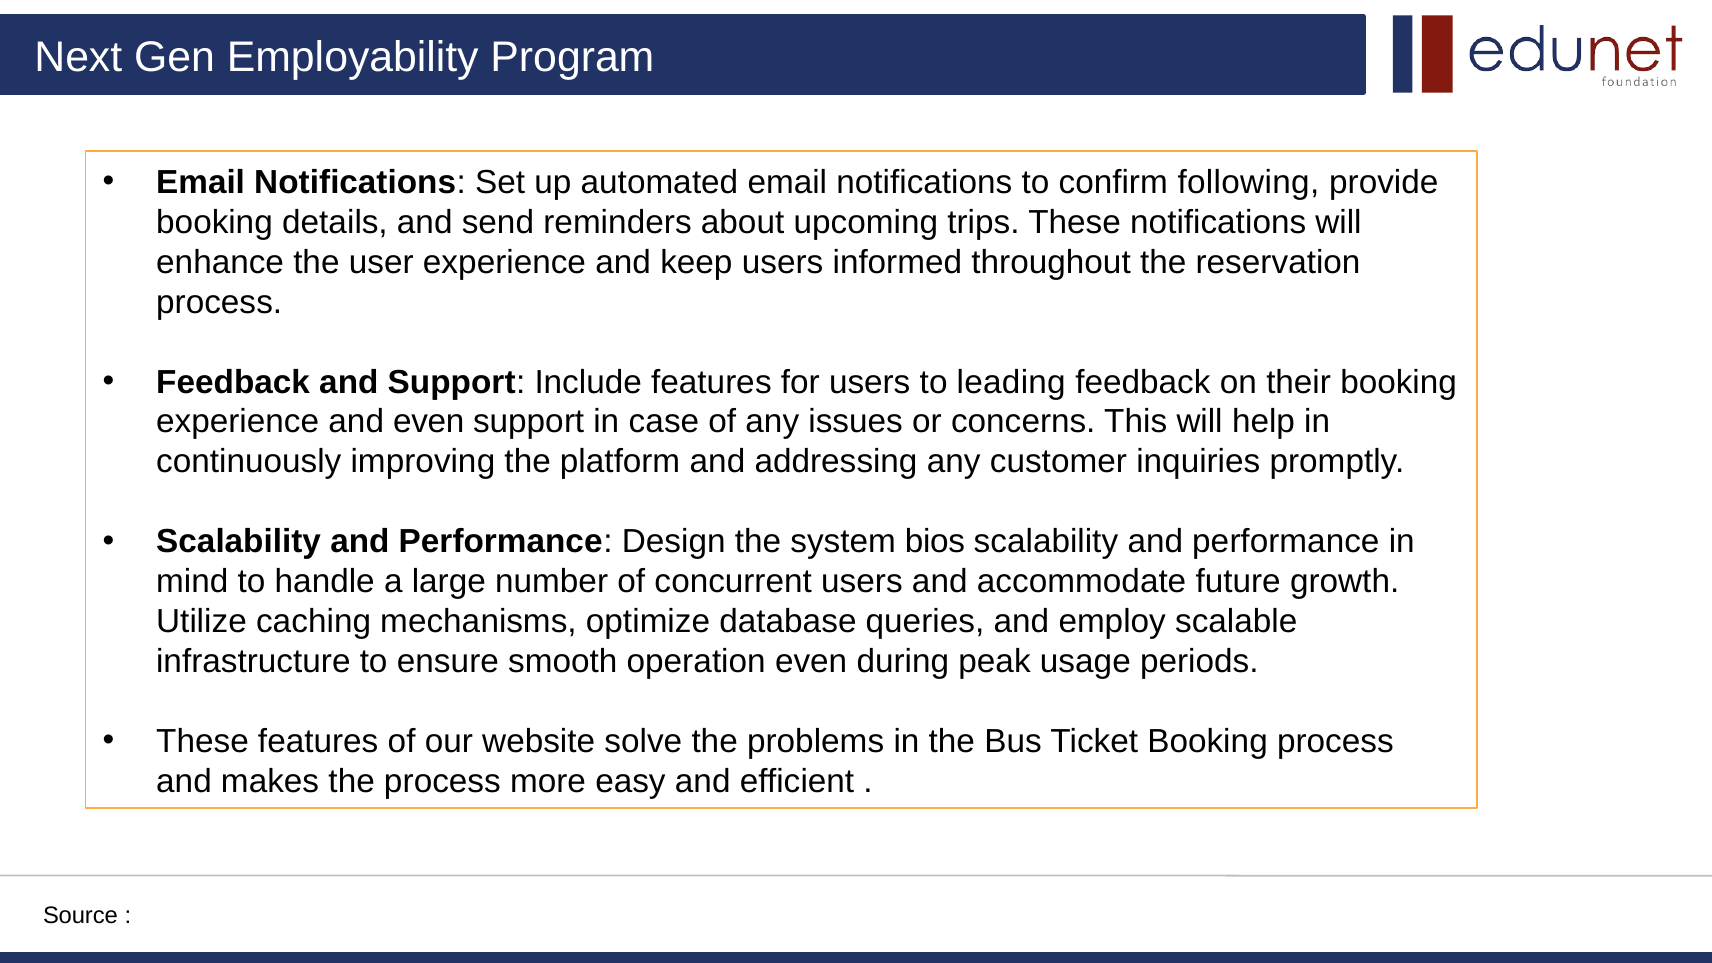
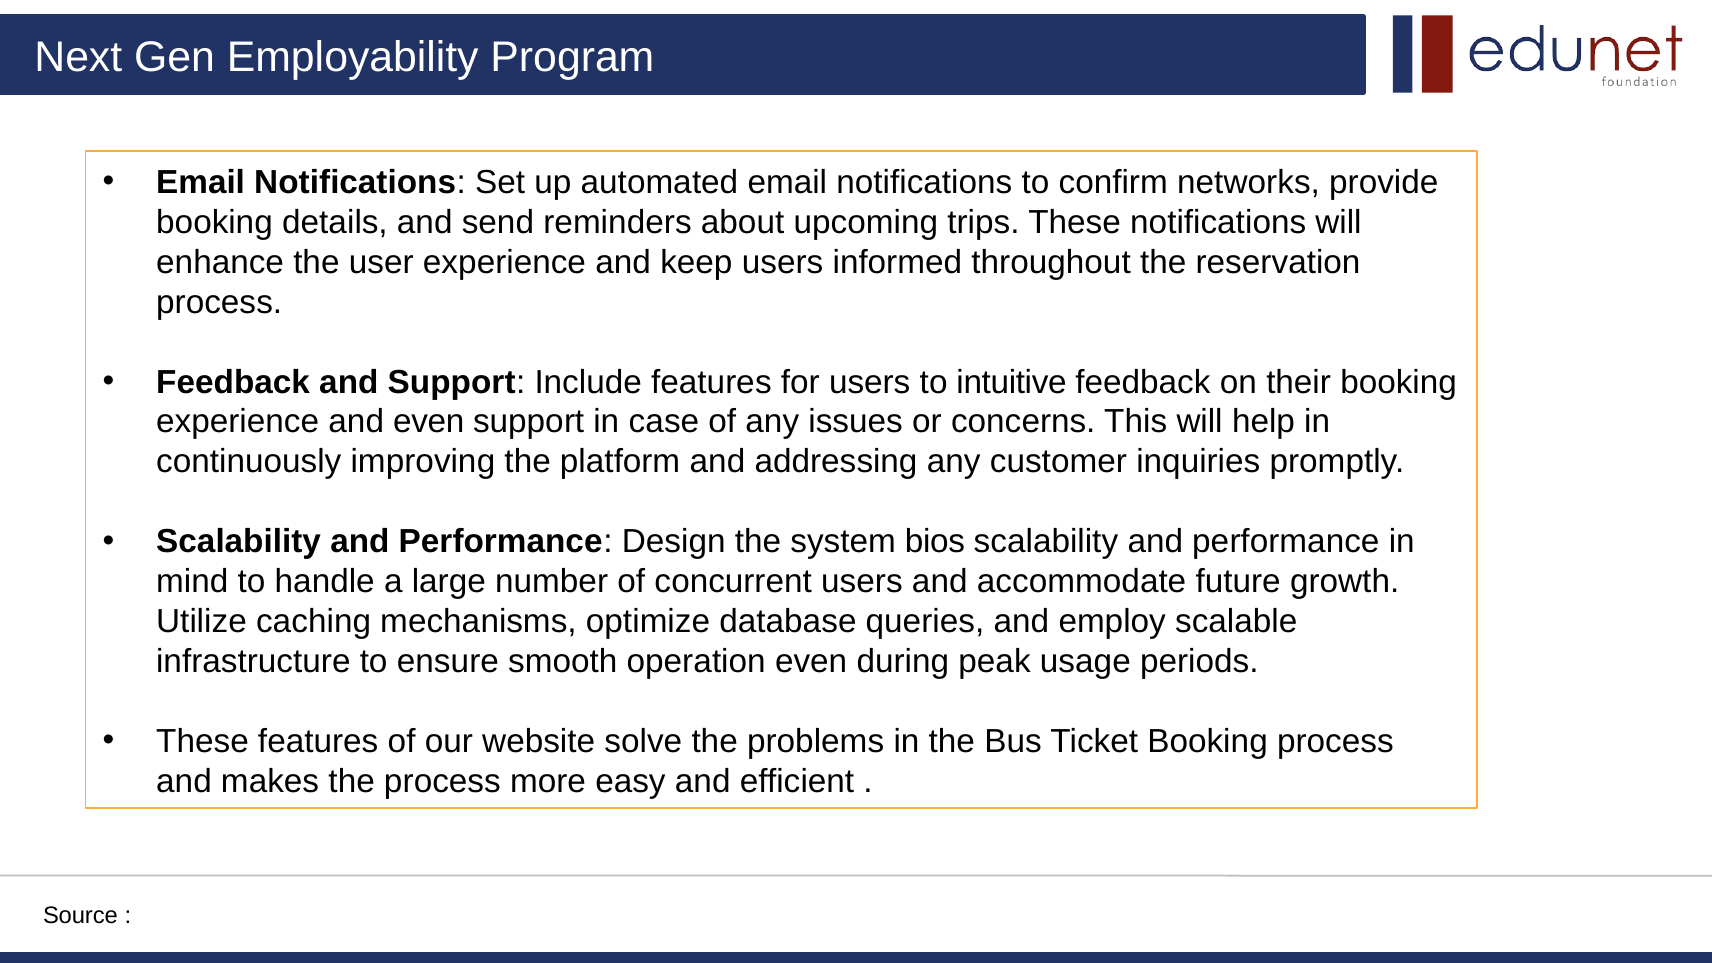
following: following -> networks
leading: leading -> intuitive
